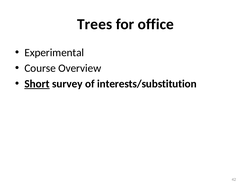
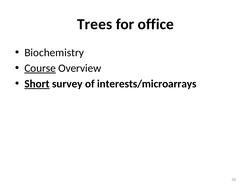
Experimental: Experimental -> Biochemistry
Course underline: none -> present
interests/substitution: interests/substitution -> interests/microarrays
